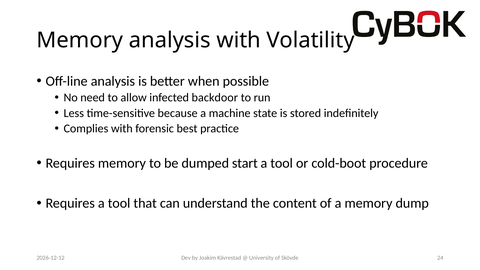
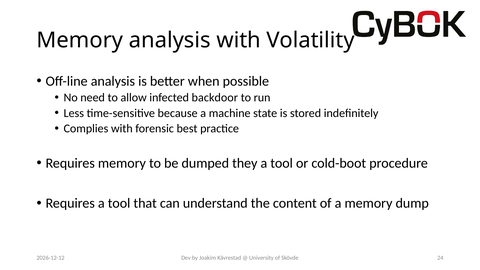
start: start -> they
